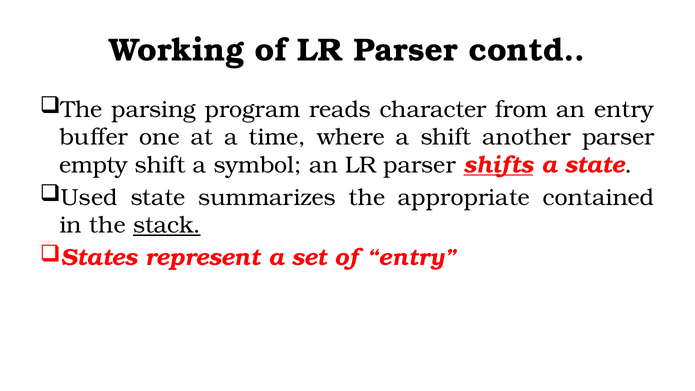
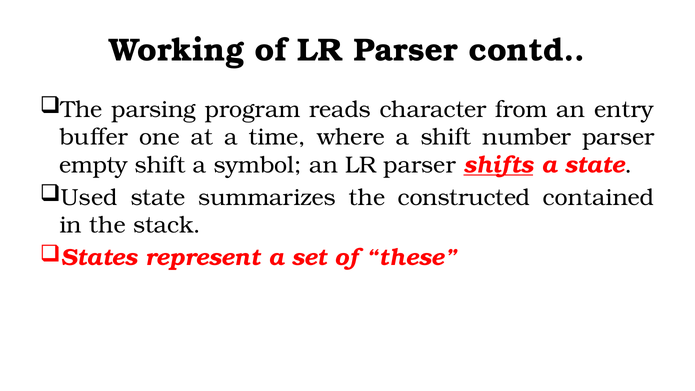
another: another -> number
appropriate: appropriate -> constructed
stack underline: present -> none
of entry: entry -> these
